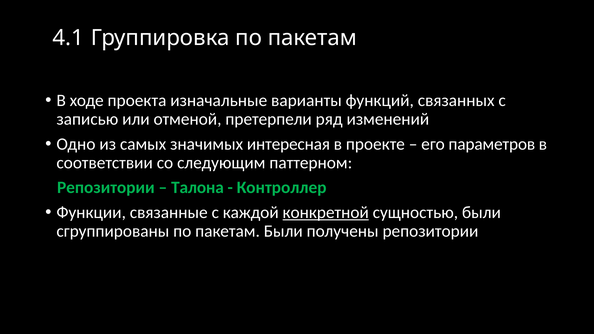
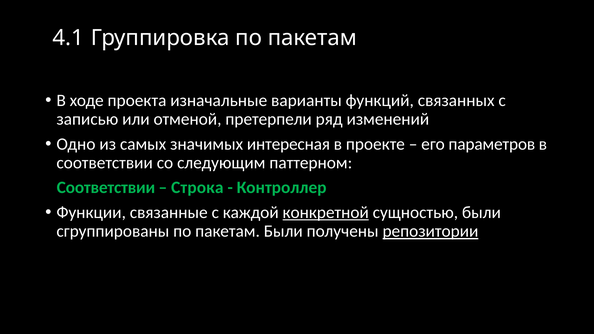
Репозитории at (106, 188): Репозитории -> Соответствии
Талона: Талона -> Строка
репозитории at (430, 231) underline: none -> present
